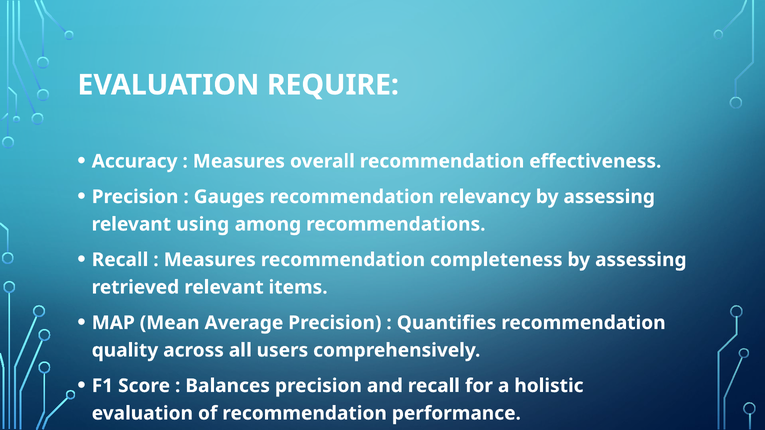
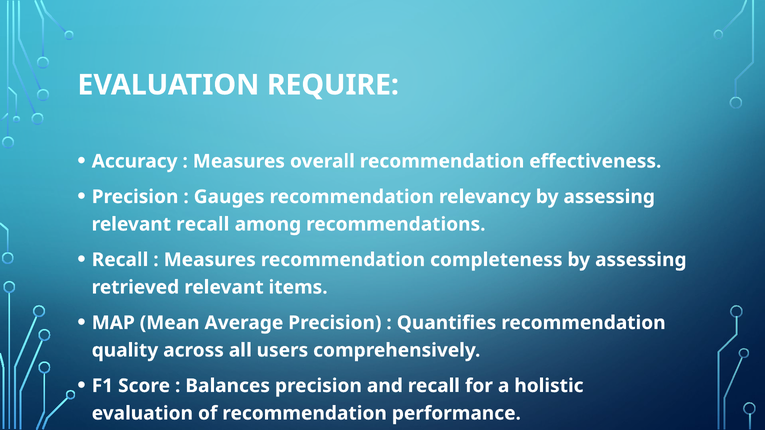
relevant using: using -> recall
